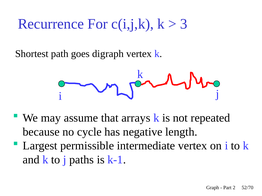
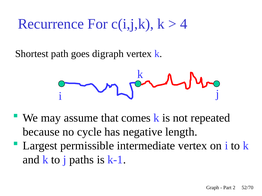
3: 3 -> 4
arrays: arrays -> comes
